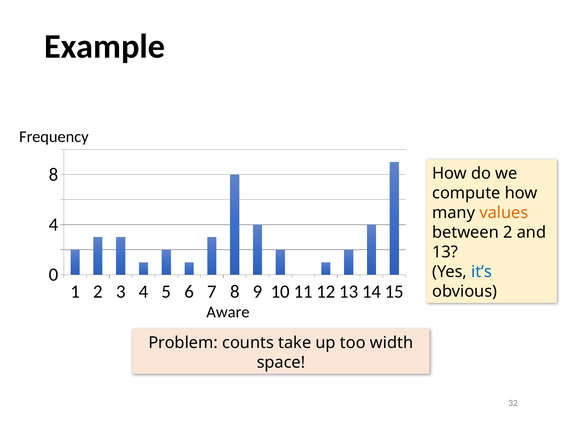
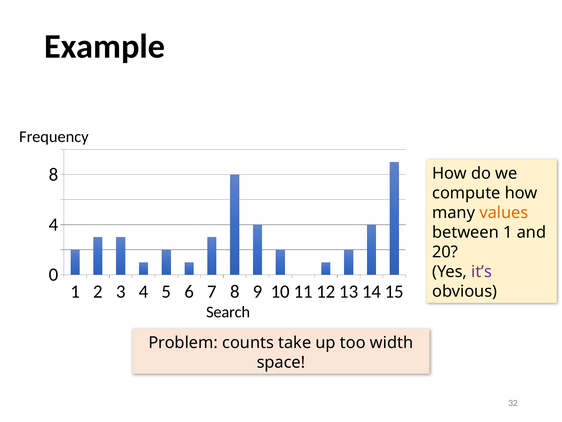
between 2: 2 -> 1
13: 13 -> 20
it’s colour: blue -> purple
Aware: Aware -> Search
